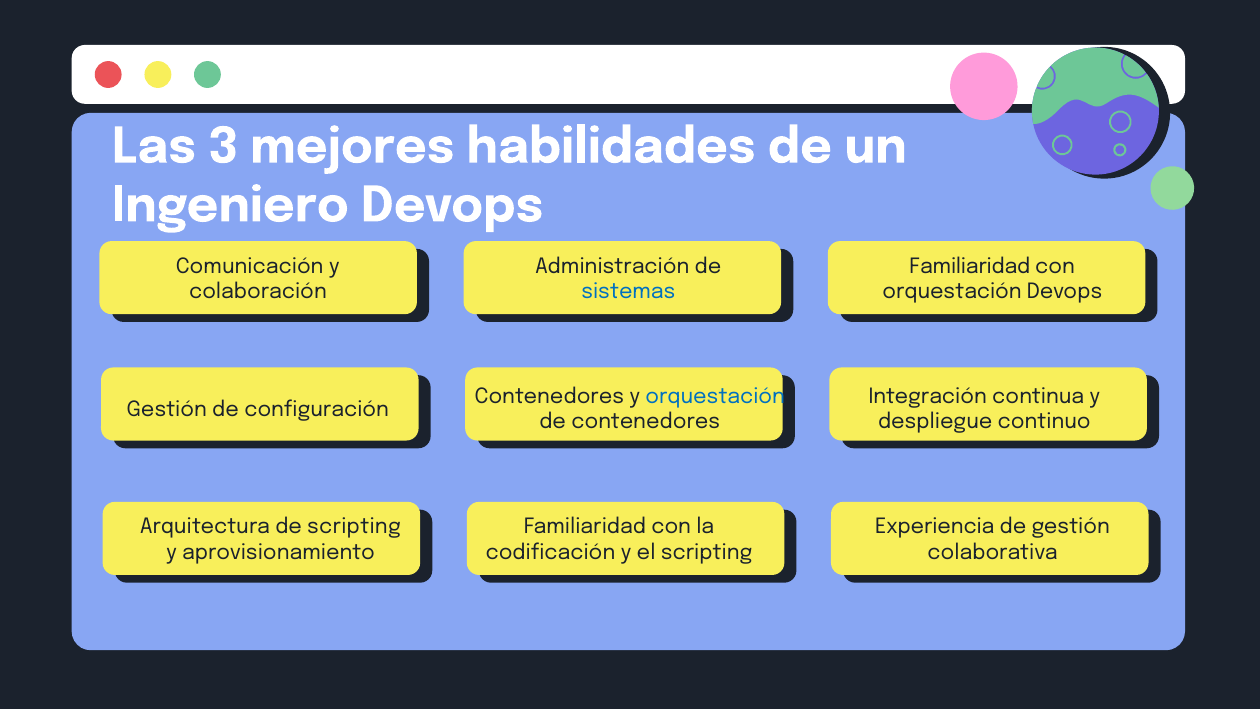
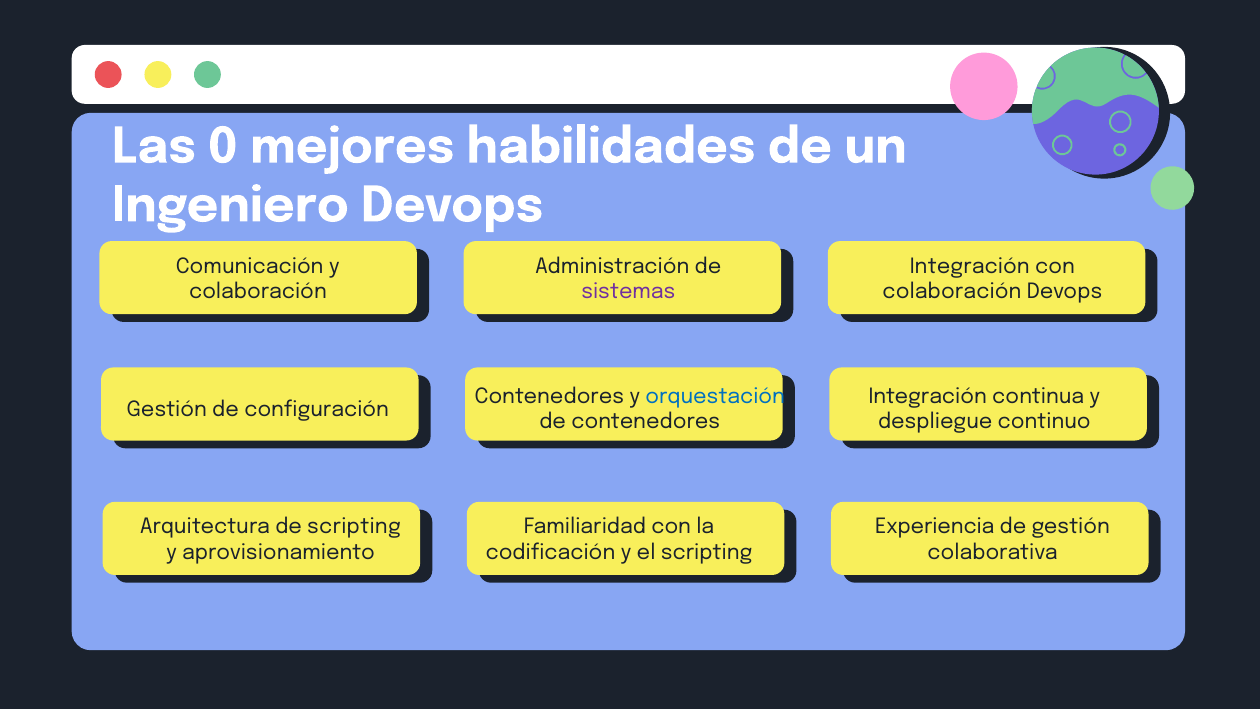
3: 3 -> 0
Familiaridad at (970, 266): Familiaridad -> Integración
sistemas colour: blue -> purple
orquestación at (952, 291): orquestación -> colaboración
